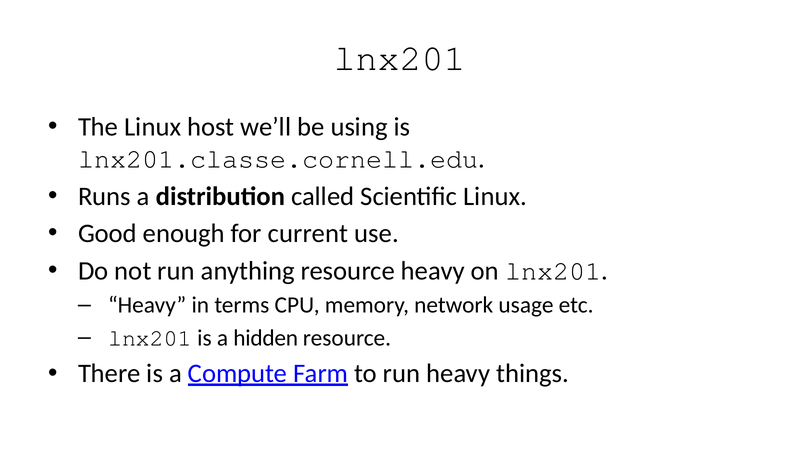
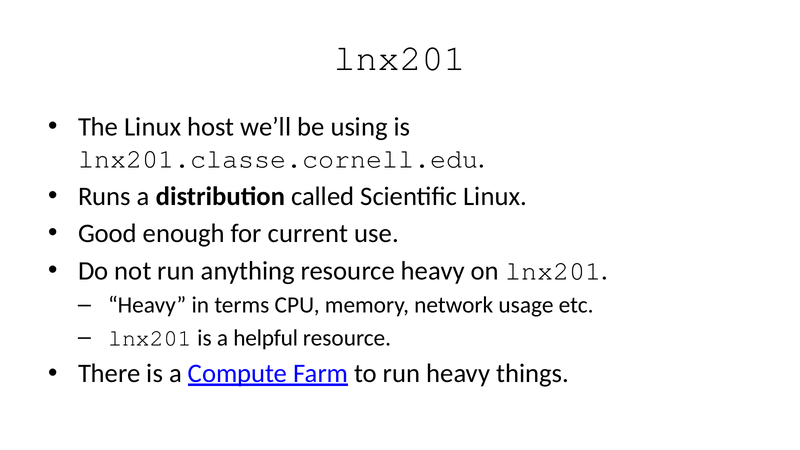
hidden: hidden -> helpful
